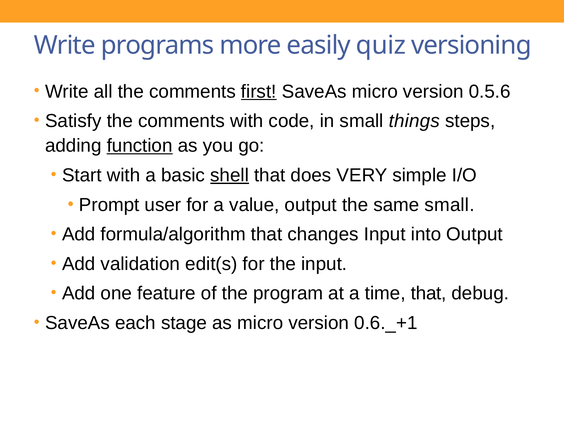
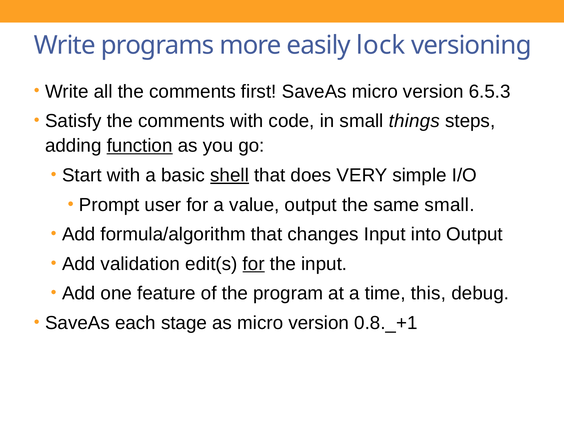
quiz: quiz -> lock
first underline: present -> none
0.5.6: 0.5.6 -> 6.5.3
for at (254, 264) underline: none -> present
time that: that -> this
0.6._+1: 0.6._+1 -> 0.8._+1
